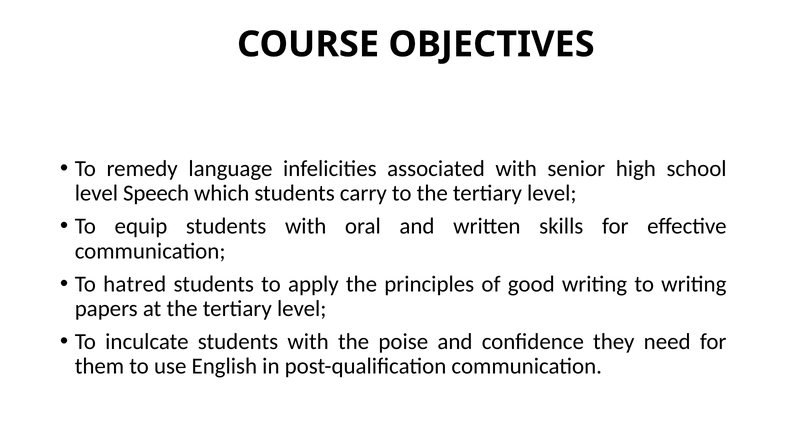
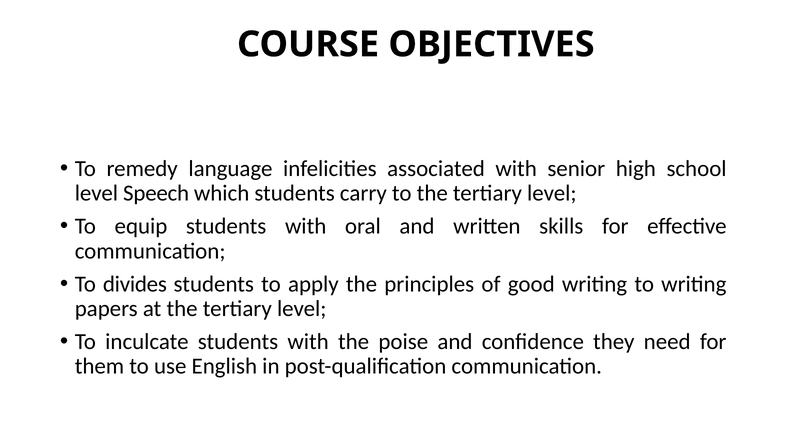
hatred: hatred -> divides
